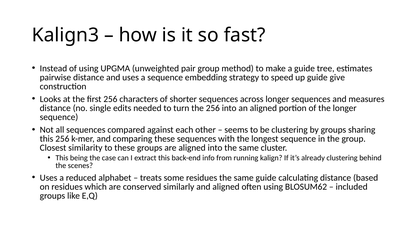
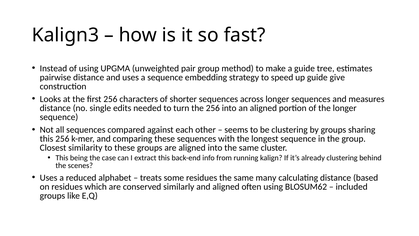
same guide: guide -> many
